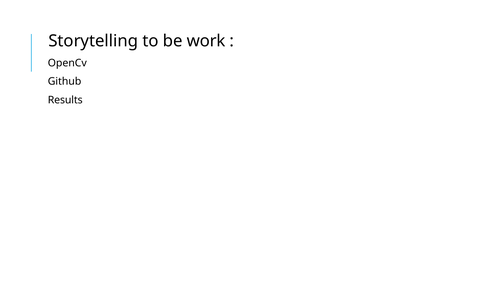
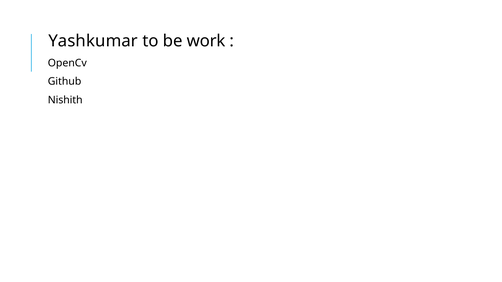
Storytelling: Storytelling -> Yashkumar
Results: Results -> Nishith
